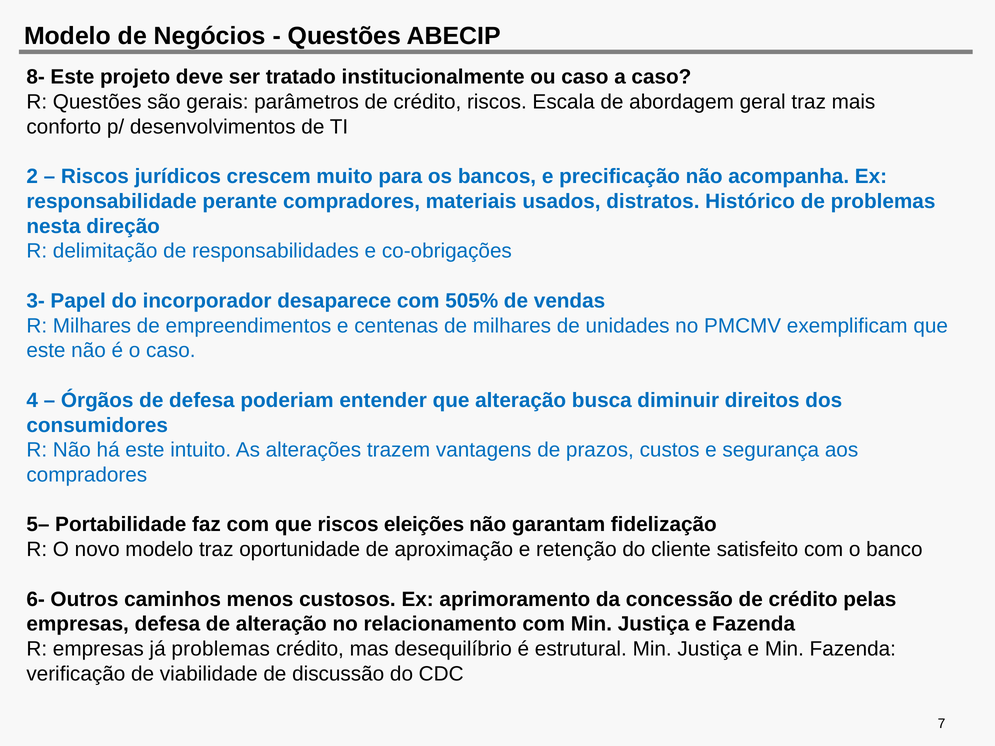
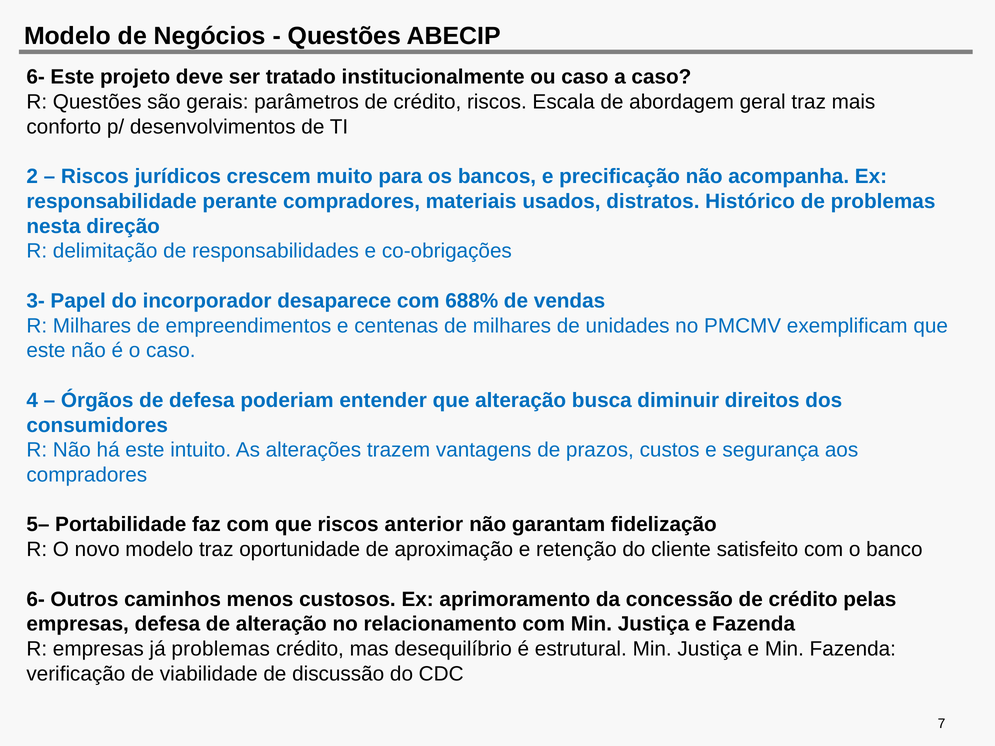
8- at (36, 77): 8- -> 6-
505%: 505% -> 688%
eleições: eleições -> anterior
